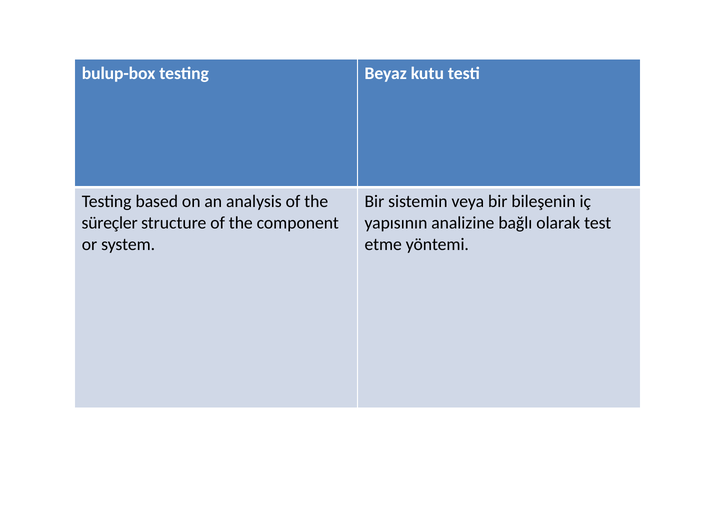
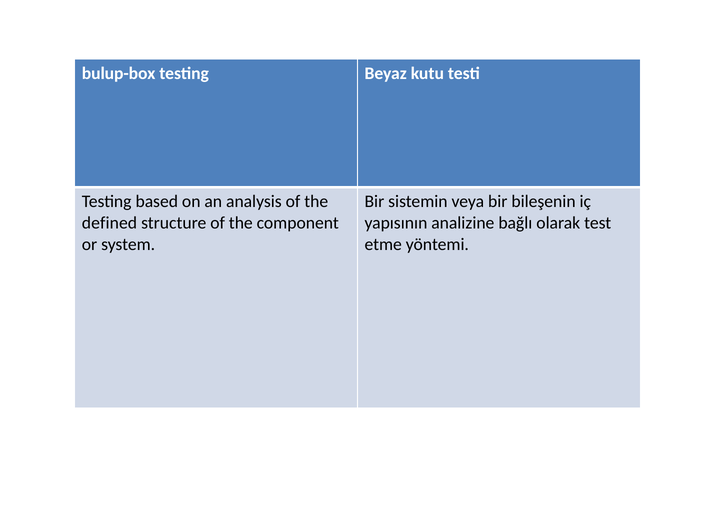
süreçler: süreçler -> defined
